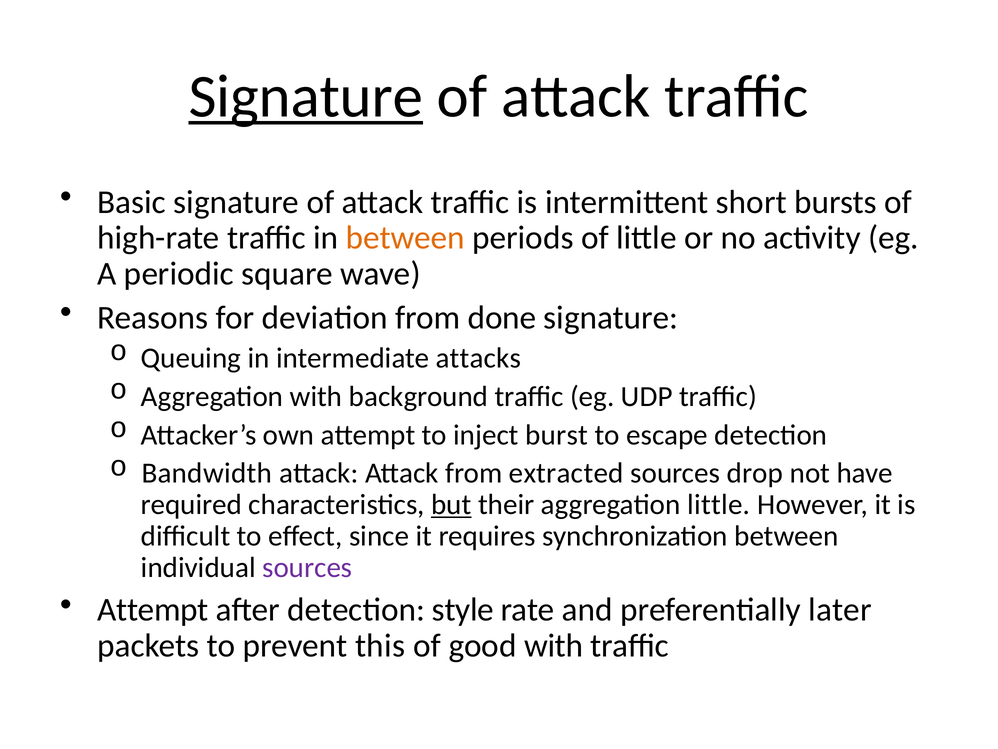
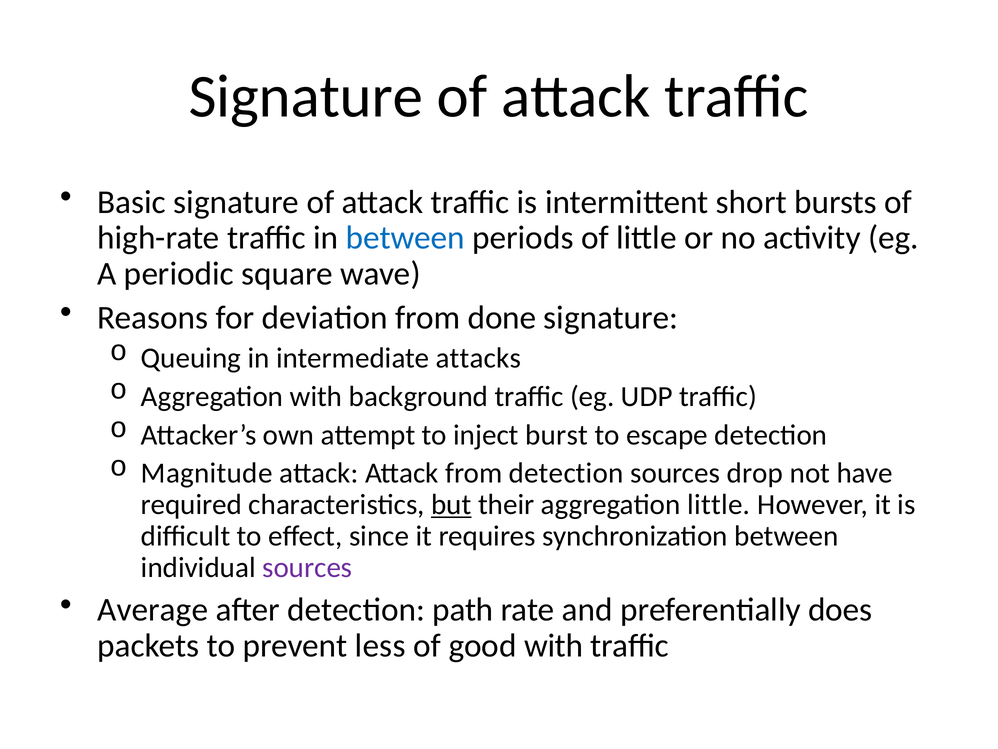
Signature at (306, 97) underline: present -> none
between at (405, 238) colour: orange -> blue
Bandwidth: Bandwidth -> Magnitude
from extracted: extracted -> detection
Attempt at (153, 610): Attempt -> Average
style: style -> path
later: later -> does
this: this -> less
